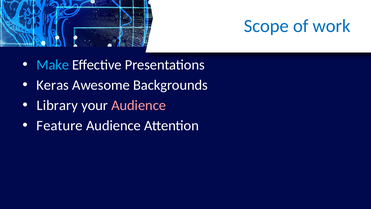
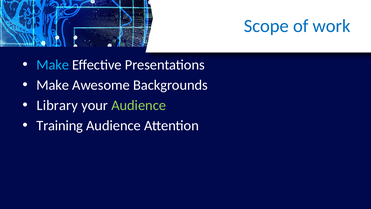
Keras at (53, 85): Keras -> Make
Audience at (139, 105) colour: pink -> light green
Feature: Feature -> Training
